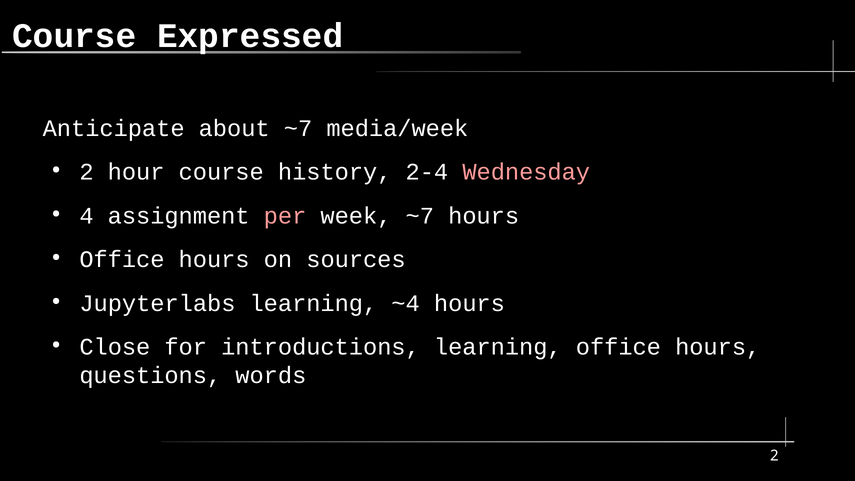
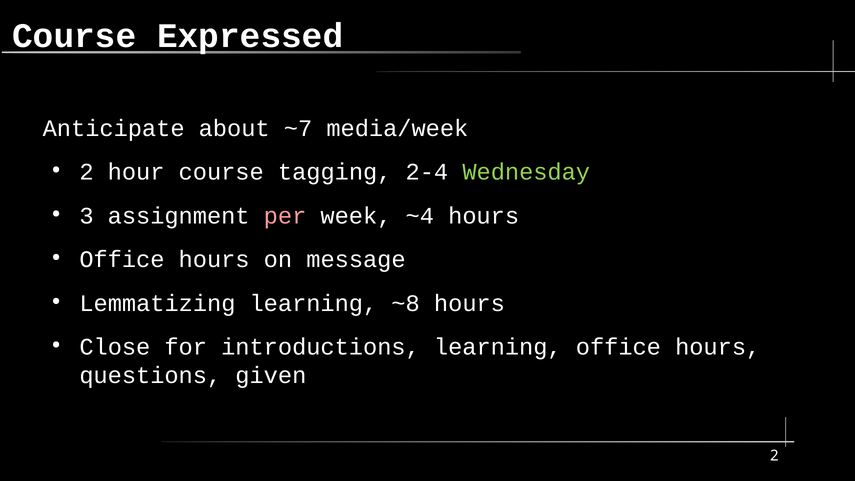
history: history -> tagging
Wednesday colour: pink -> light green
4: 4 -> 3
week ~7: ~7 -> ~4
sources: sources -> message
Jupyterlabs: Jupyterlabs -> Lemmatizing
~4: ~4 -> ~8
words: words -> given
